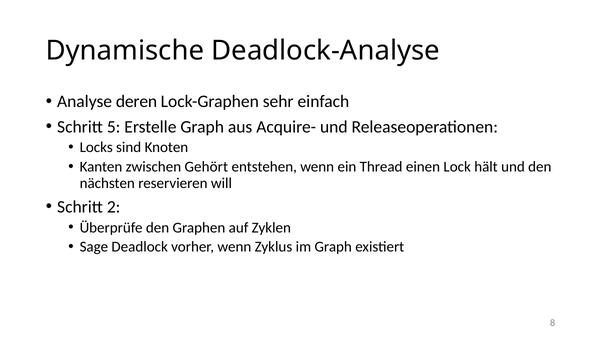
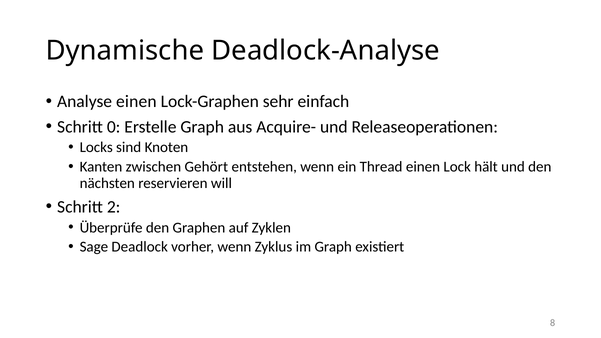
Analyse deren: deren -> einen
5: 5 -> 0
